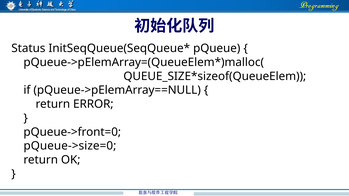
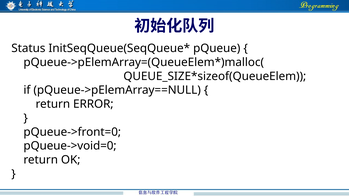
pQueue->size=0: pQueue->size=0 -> pQueue->void=0
